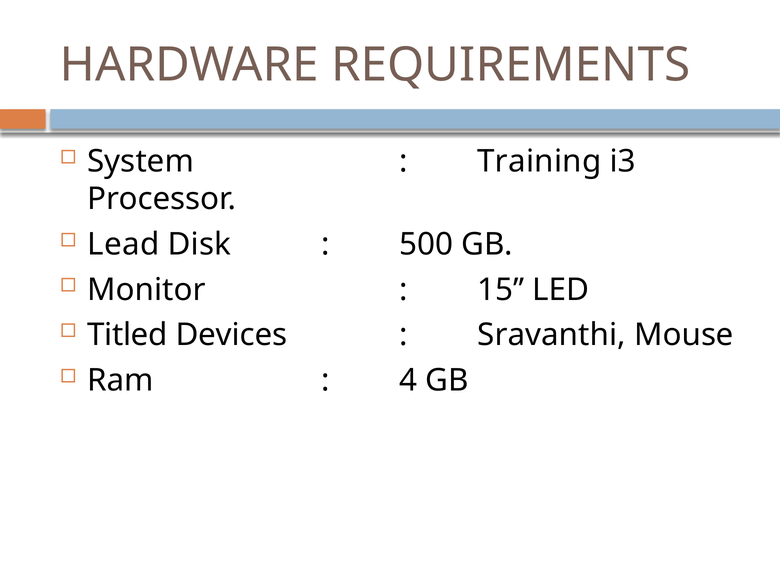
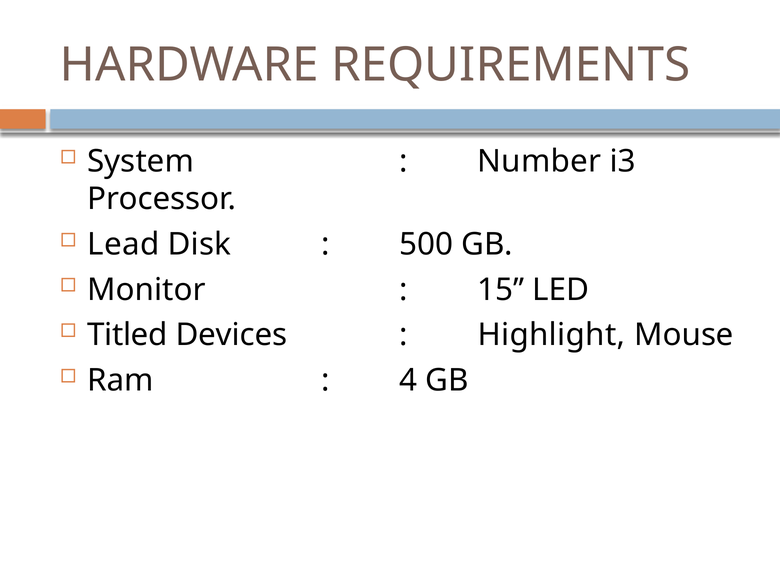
Training: Training -> Number
Sravanthi: Sravanthi -> Highlight
